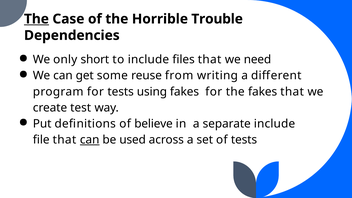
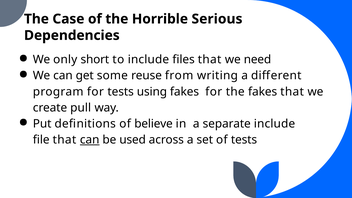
The at (36, 19) underline: present -> none
Trouble: Trouble -> Serious
test: test -> pull
